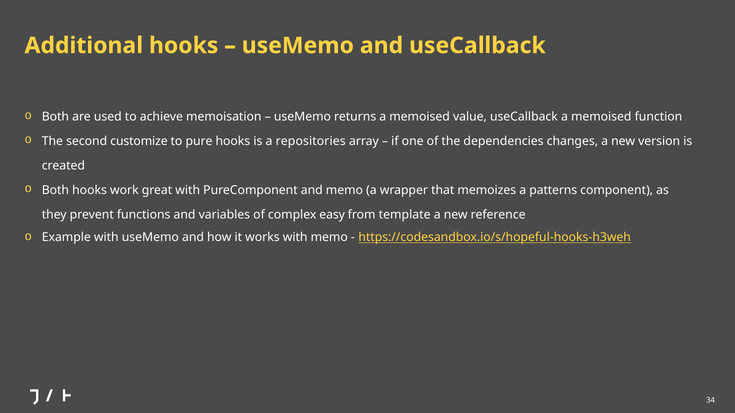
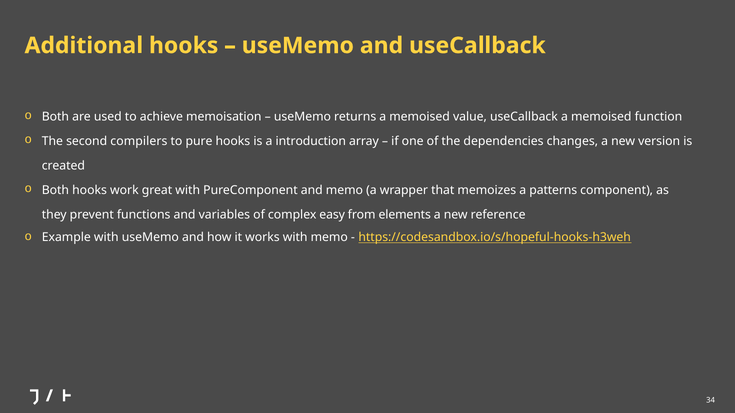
customize: customize -> compilers
repositories: repositories -> introduction
template: template -> elements
